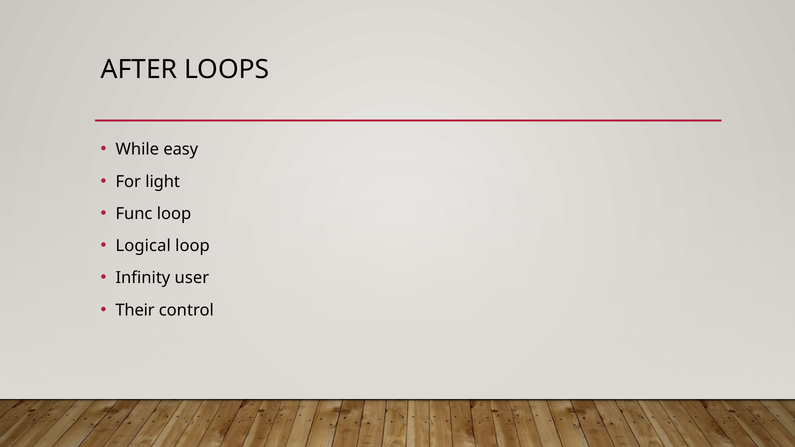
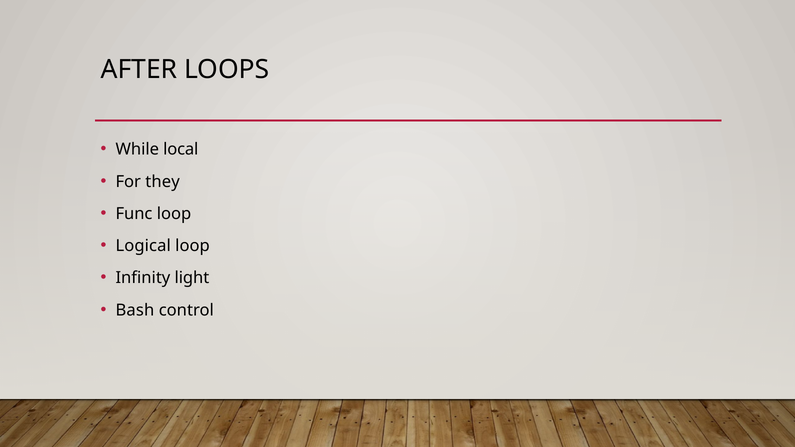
easy: easy -> local
light: light -> they
user: user -> light
Their: Their -> Bash
